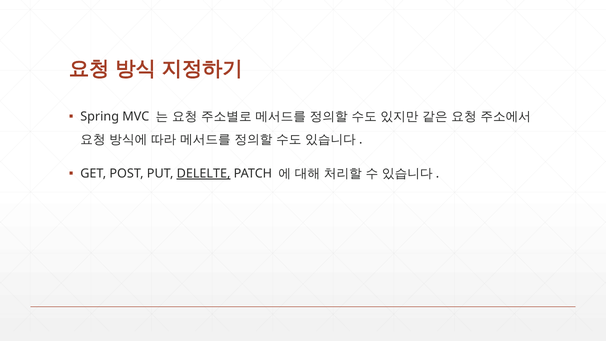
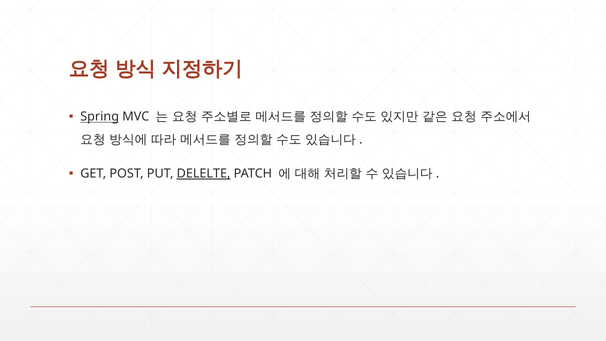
Spring underline: none -> present
